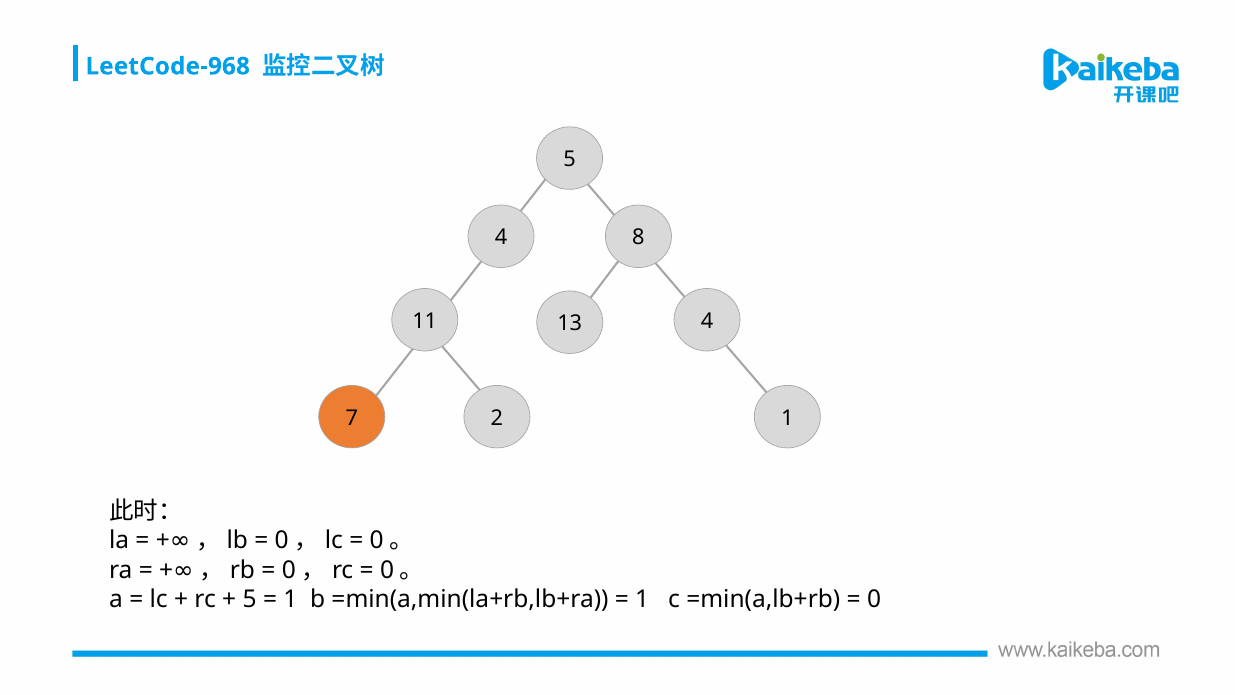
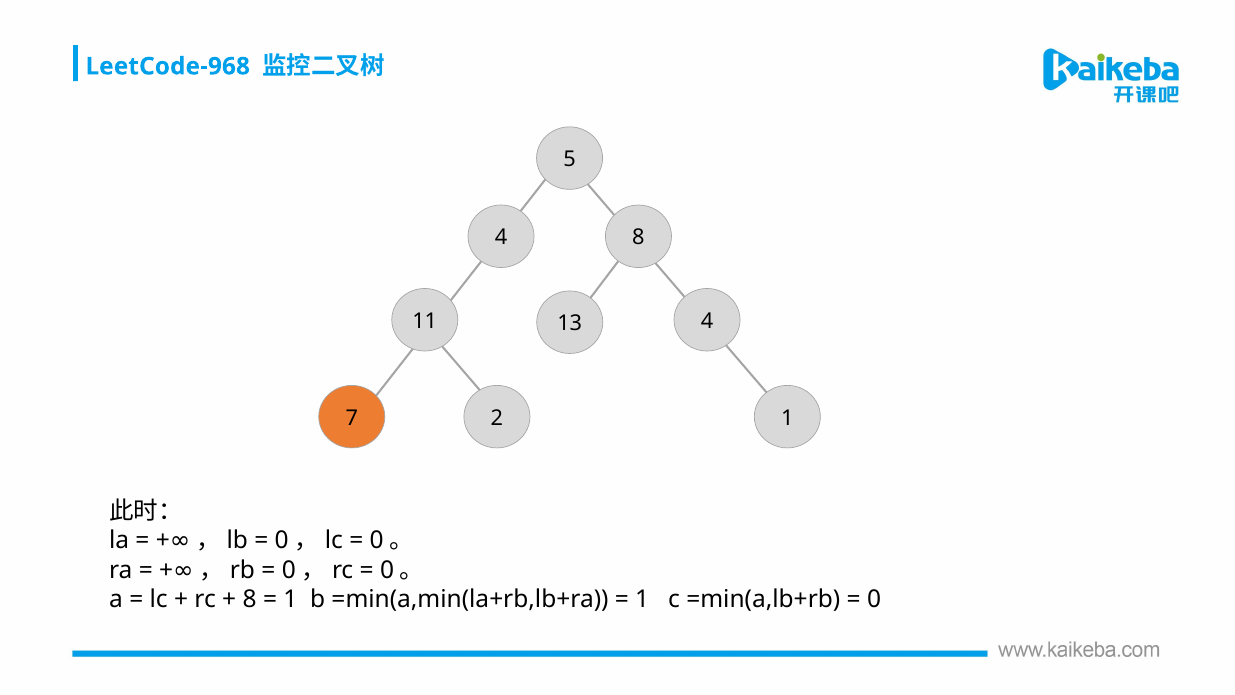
5 at (250, 600): 5 -> 8
